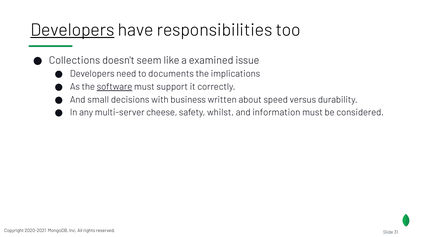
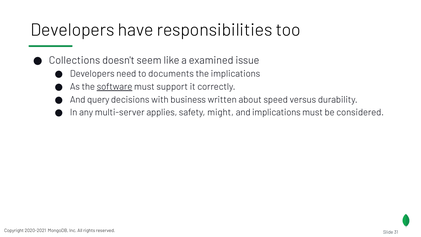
Developers at (72, 30) underline: present -> none
small: small -> query
cheese: cheese -> applies
whilst: whilst -> might
and information: information -> implications
